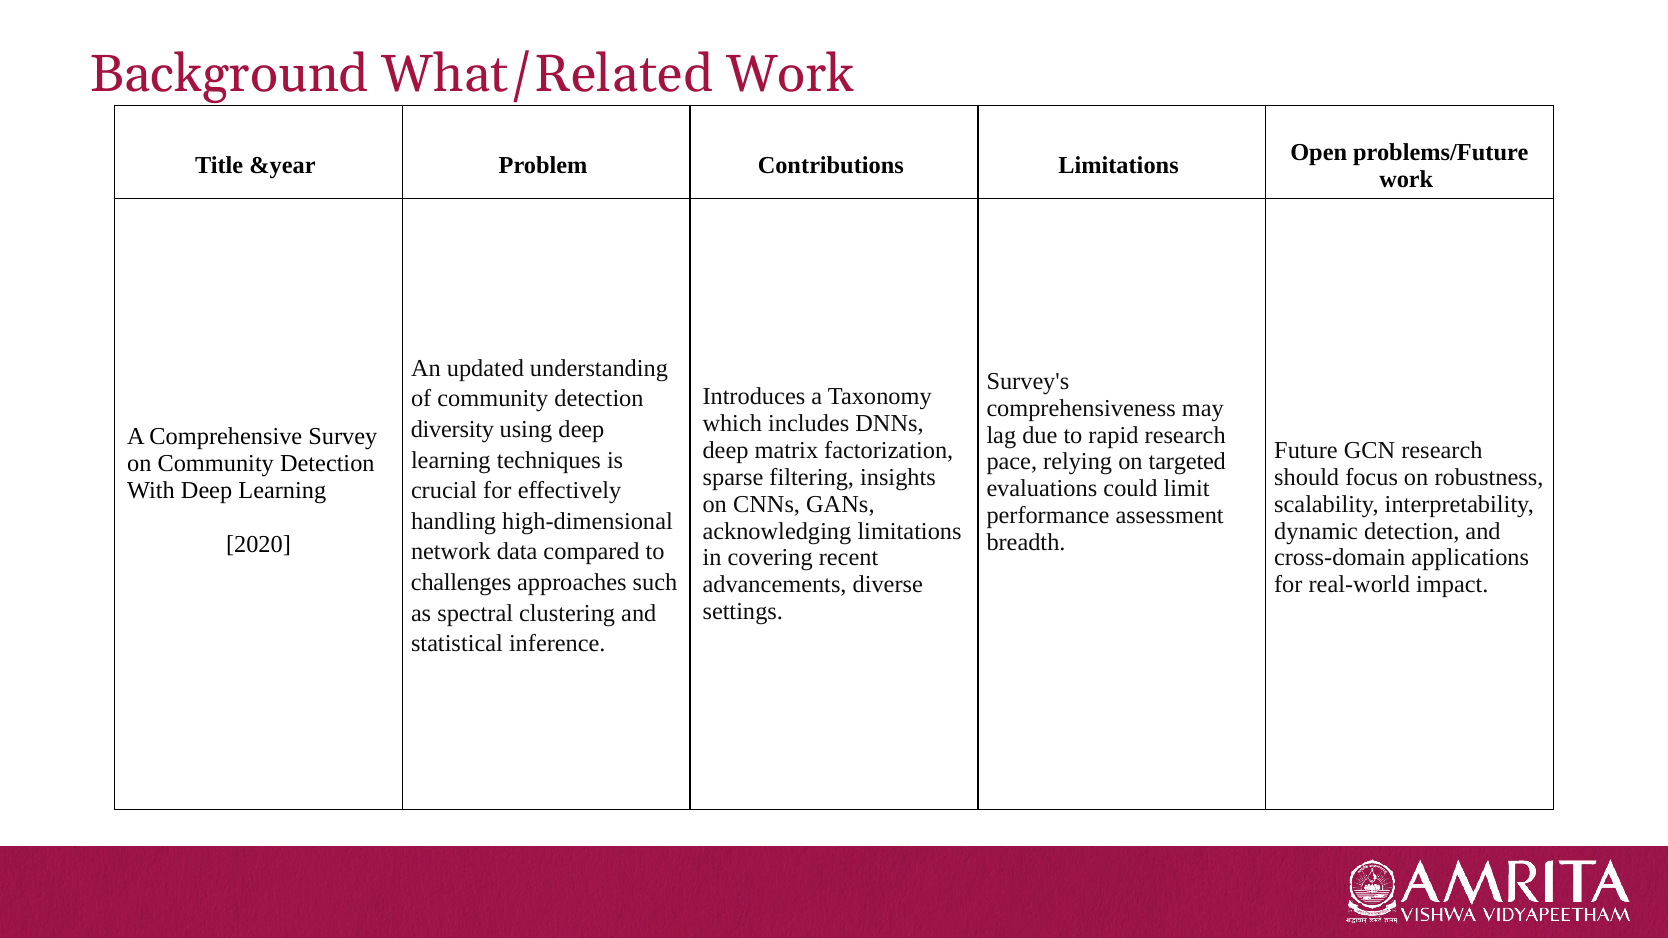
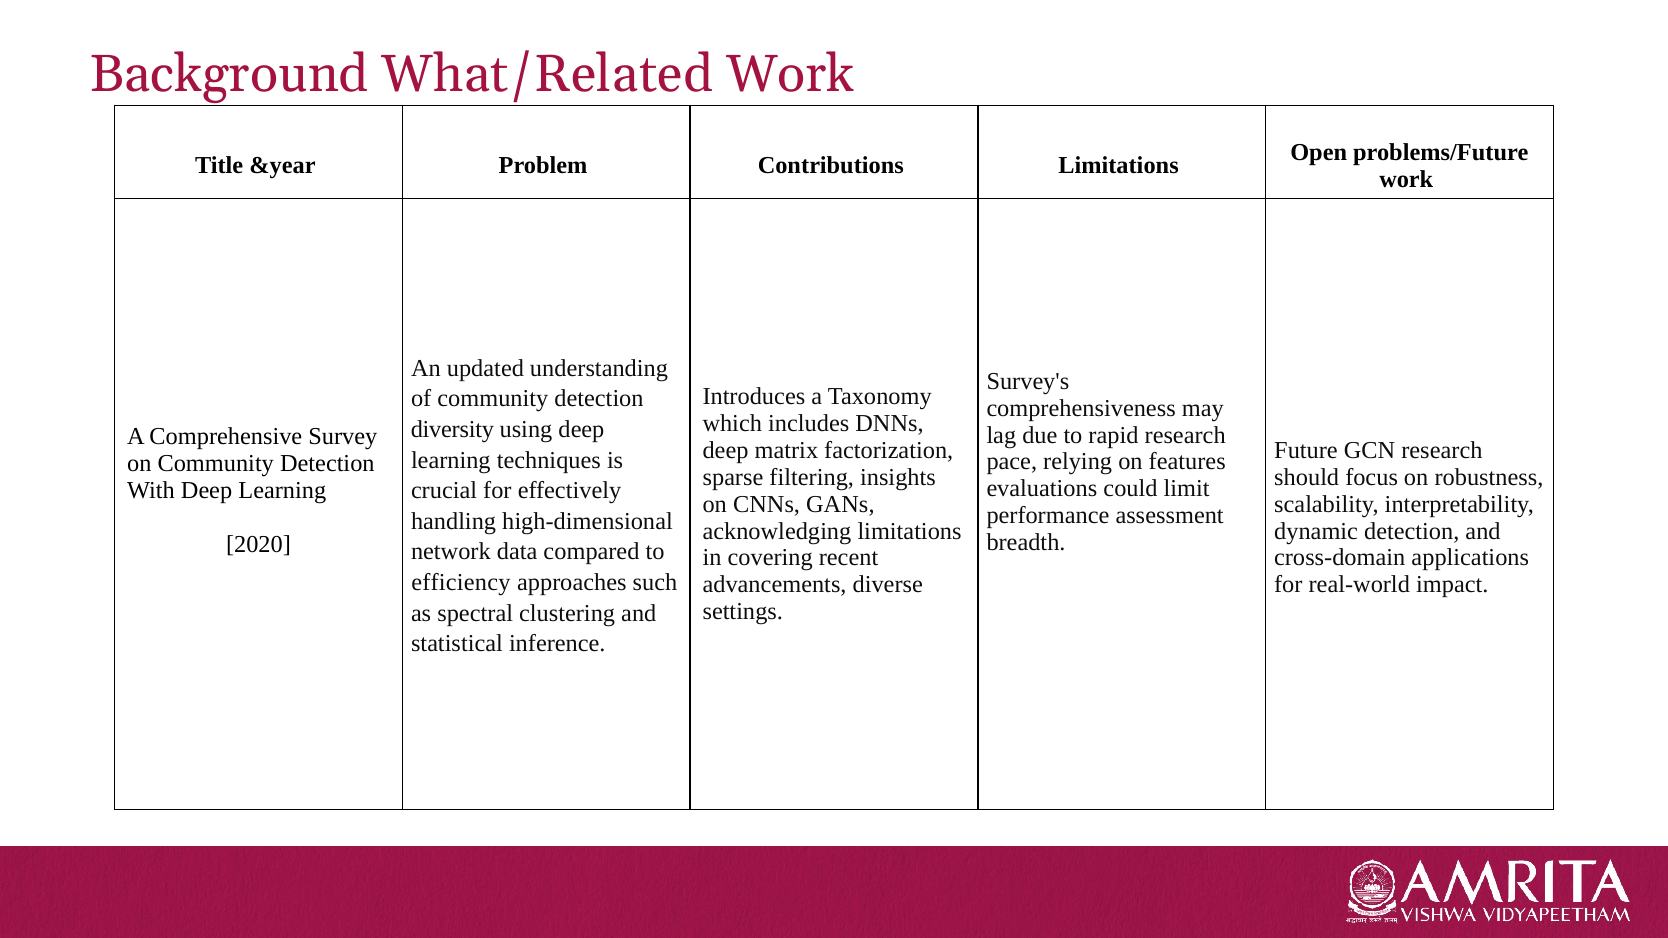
targeted: targeted -> features
challenges: challenges -> efficiency
